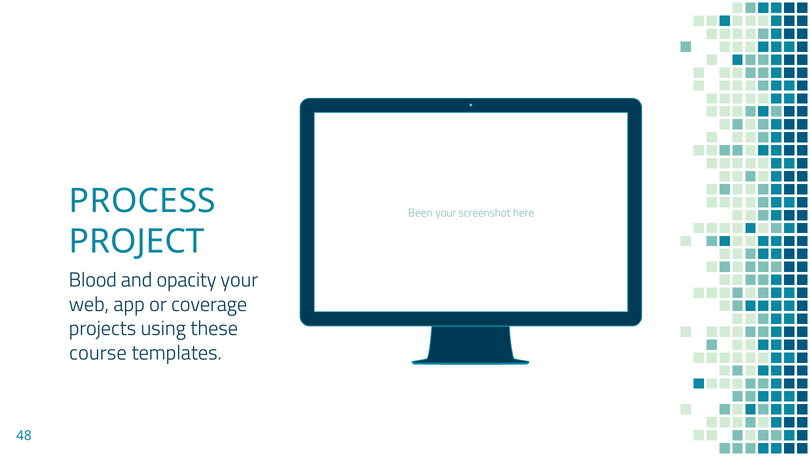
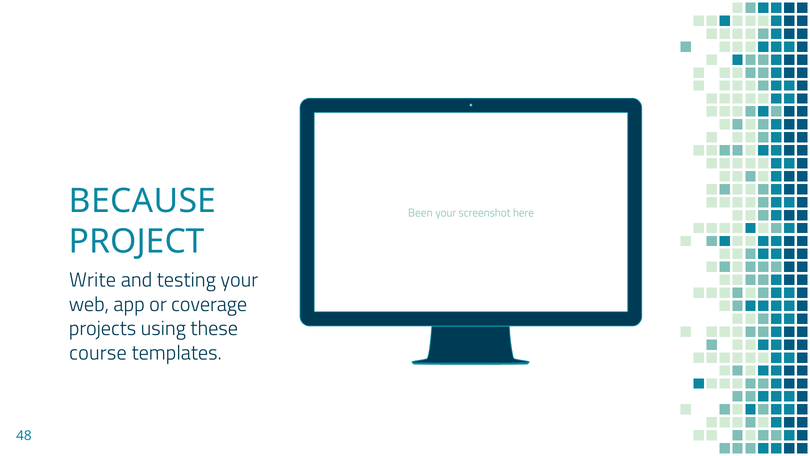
PROCESS: PROCESS -> BECAUSE
Blood: Blood -> Write
opacity: opacity -> testing
